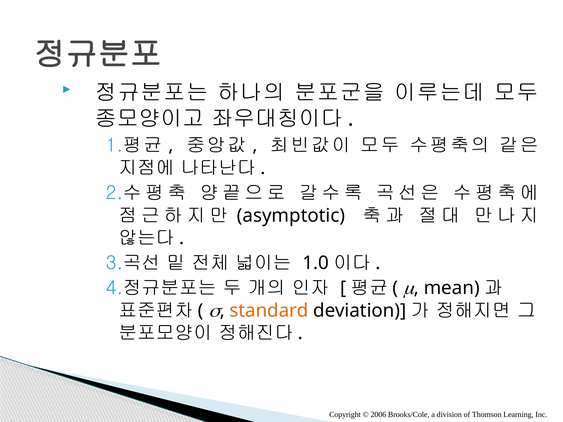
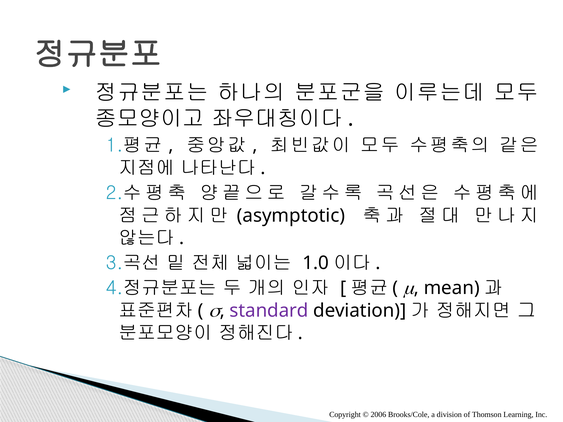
standard colour: orange -> purple
